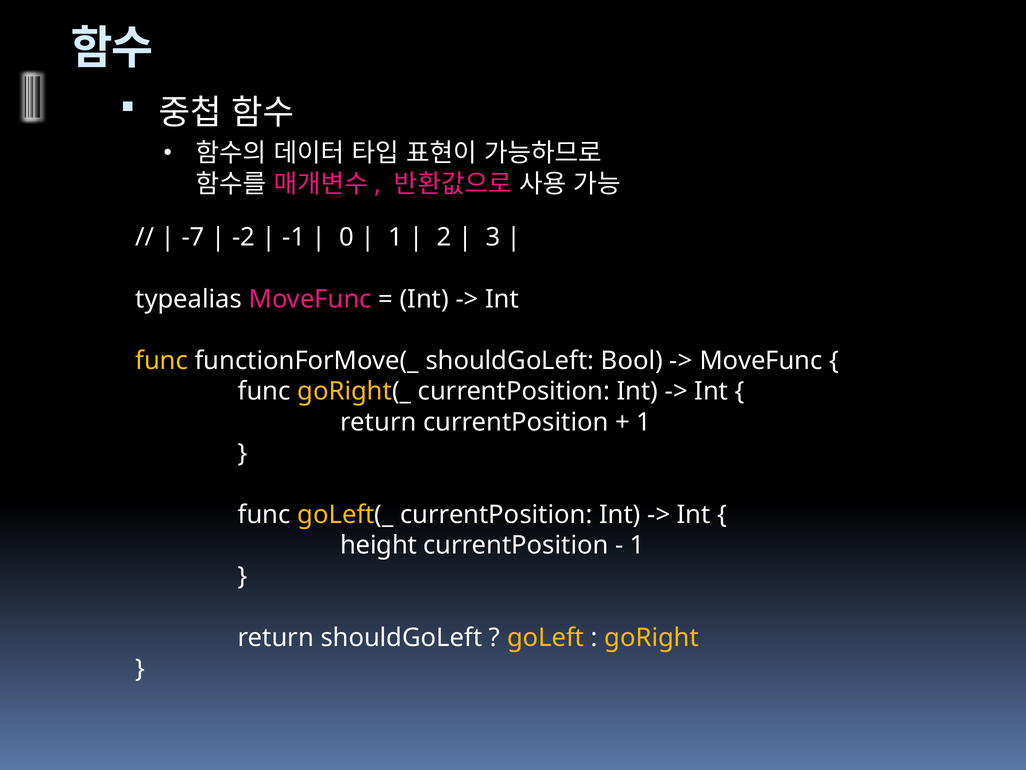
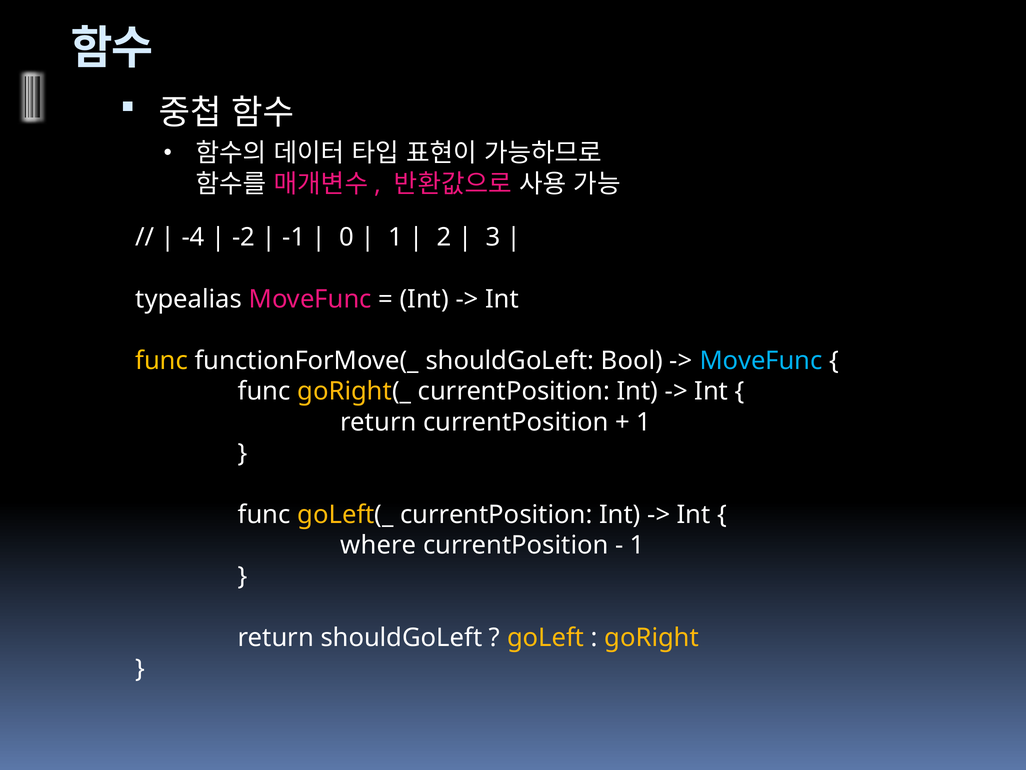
-7: -7 -> -4
MoveFunc at (761, 360) colour: white -> light blue
height: height -> where
